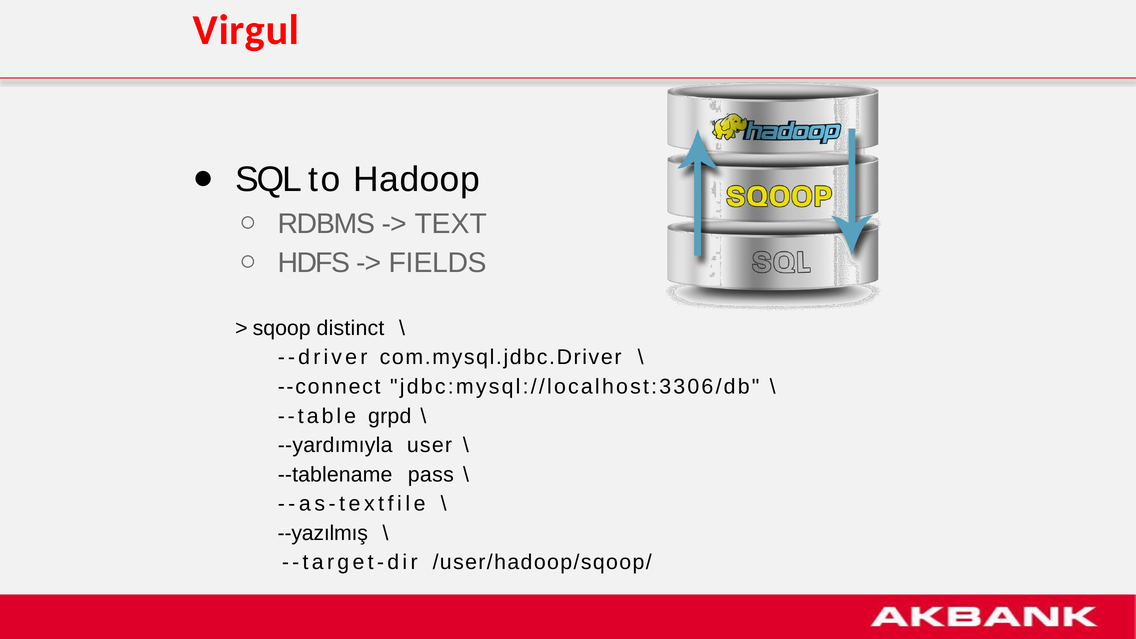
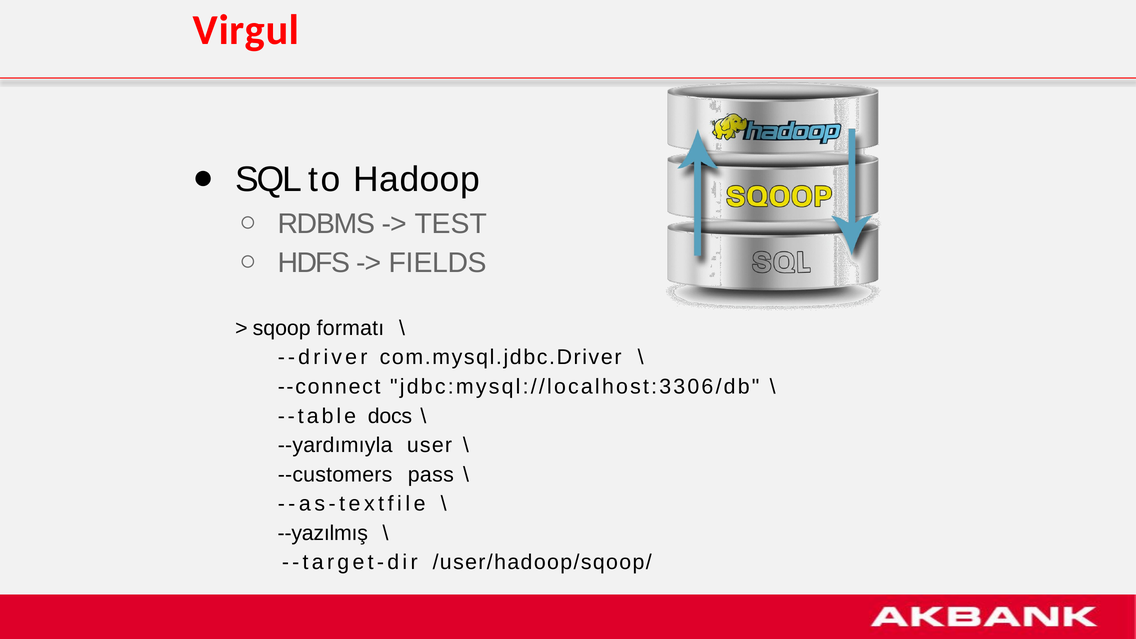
TEXT: TEXT -> TEST
distinct: distinct -> formatı
grpd: grpd -> docs
--tablename: --tablename -> --customers
